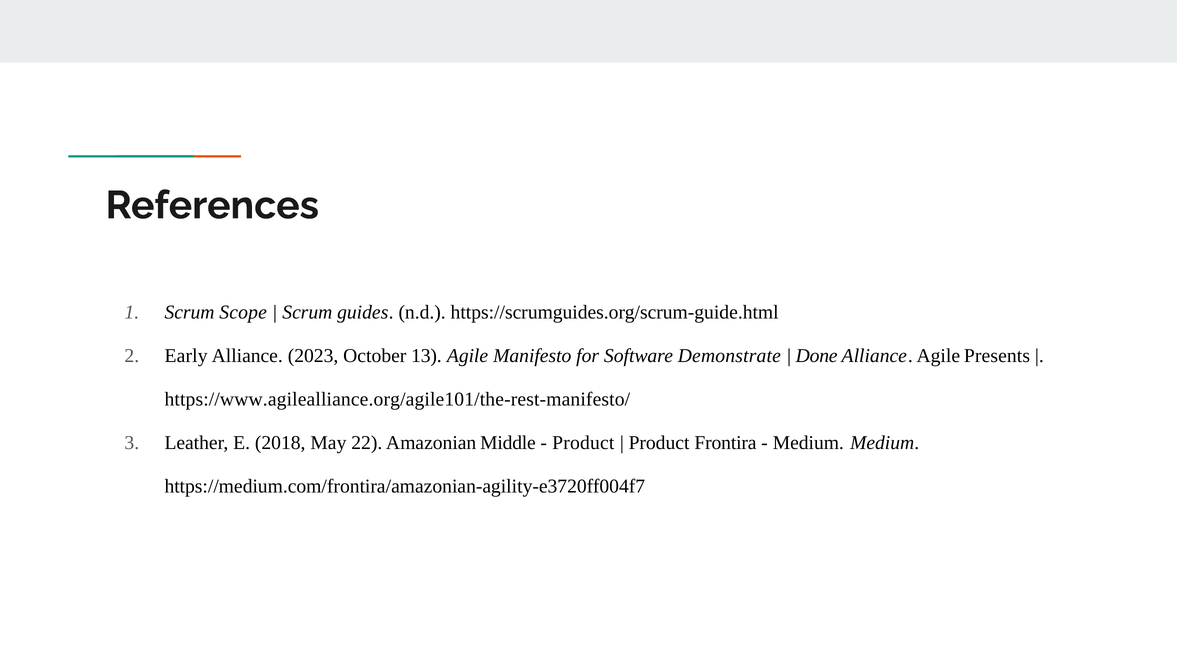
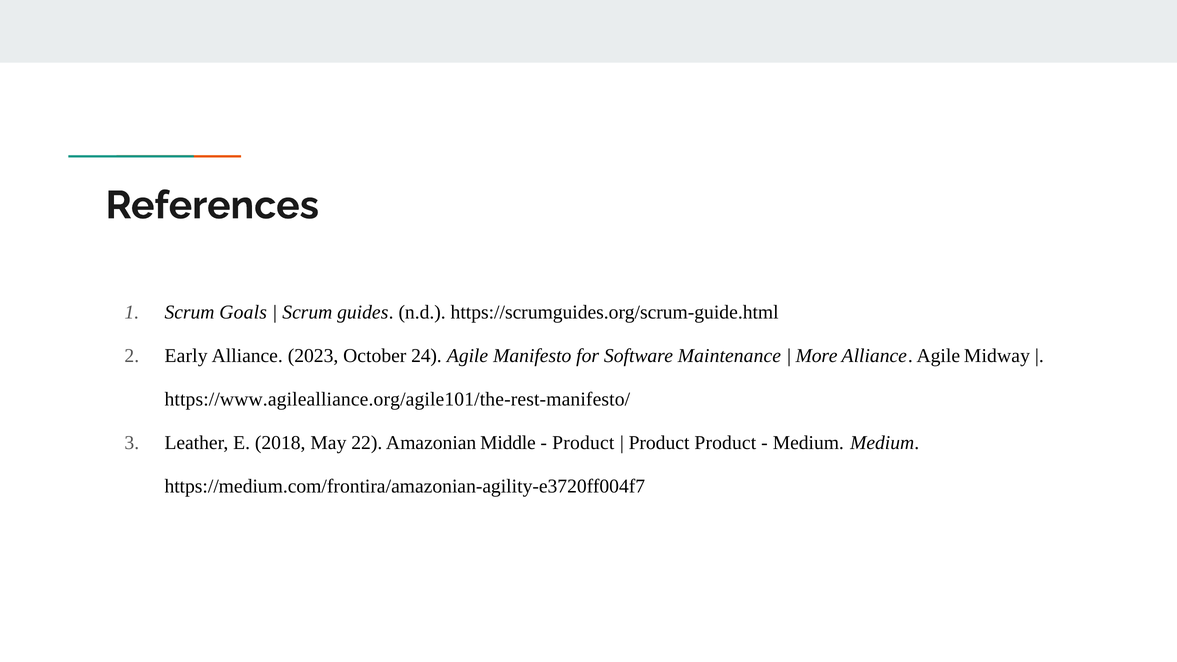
Scope: Scope -> Goals
13: 13 -> 24
Demonstrate: Demonstrate -> Maintenance
Done: Done -> More
Presents: Presents -> Midway
Product Frontira: Frontira -> Product
